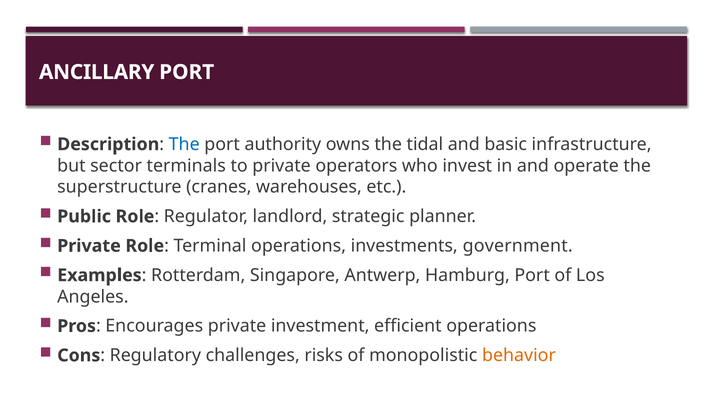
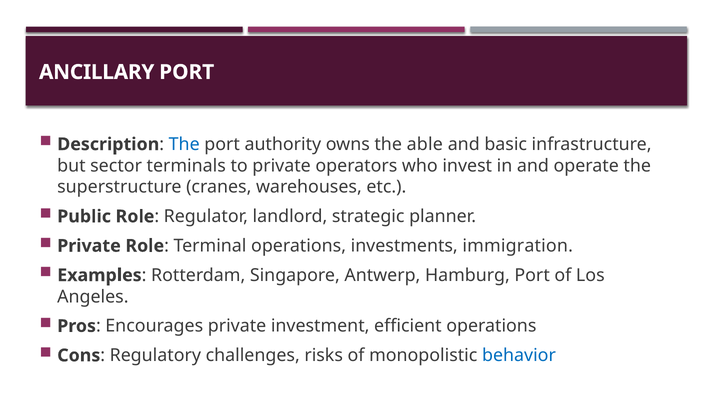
tidal: tidal -> able
government: government -> immigration
behavior colour: orange -> blue
